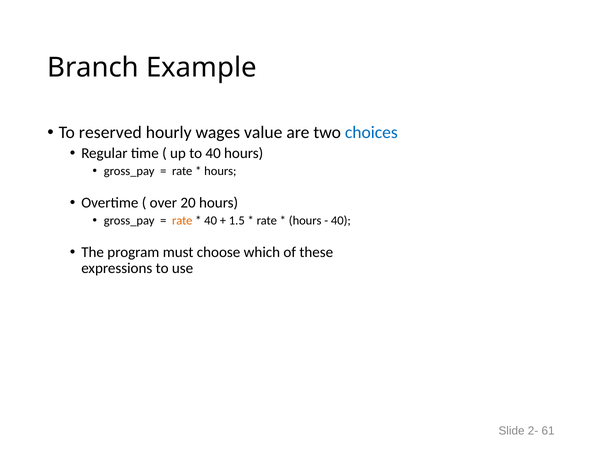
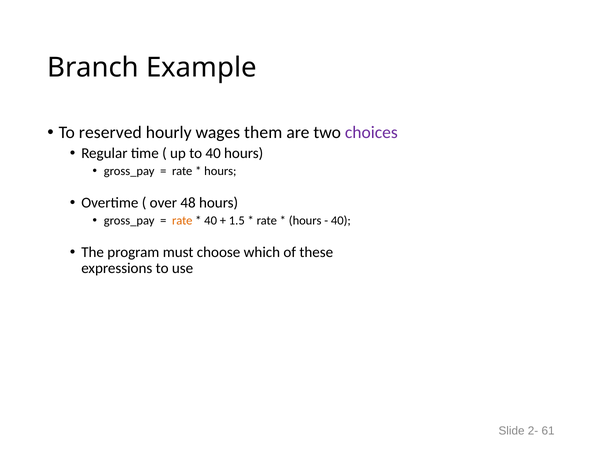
value: value -> them
choices colour: blue -> purple
20: 20 -> 48
